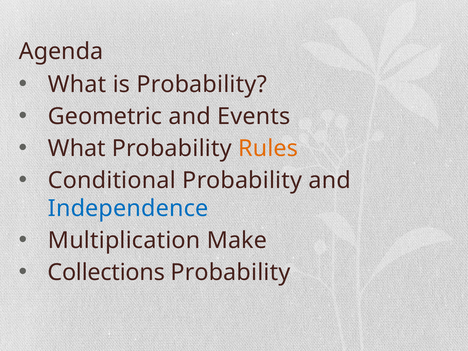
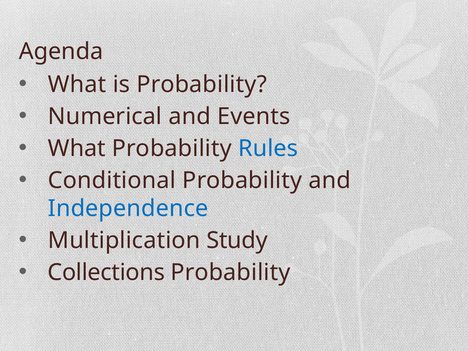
Geometric: Geometric -> Numerical
Rules colour: orange -> blue
Make: Make -> Study
